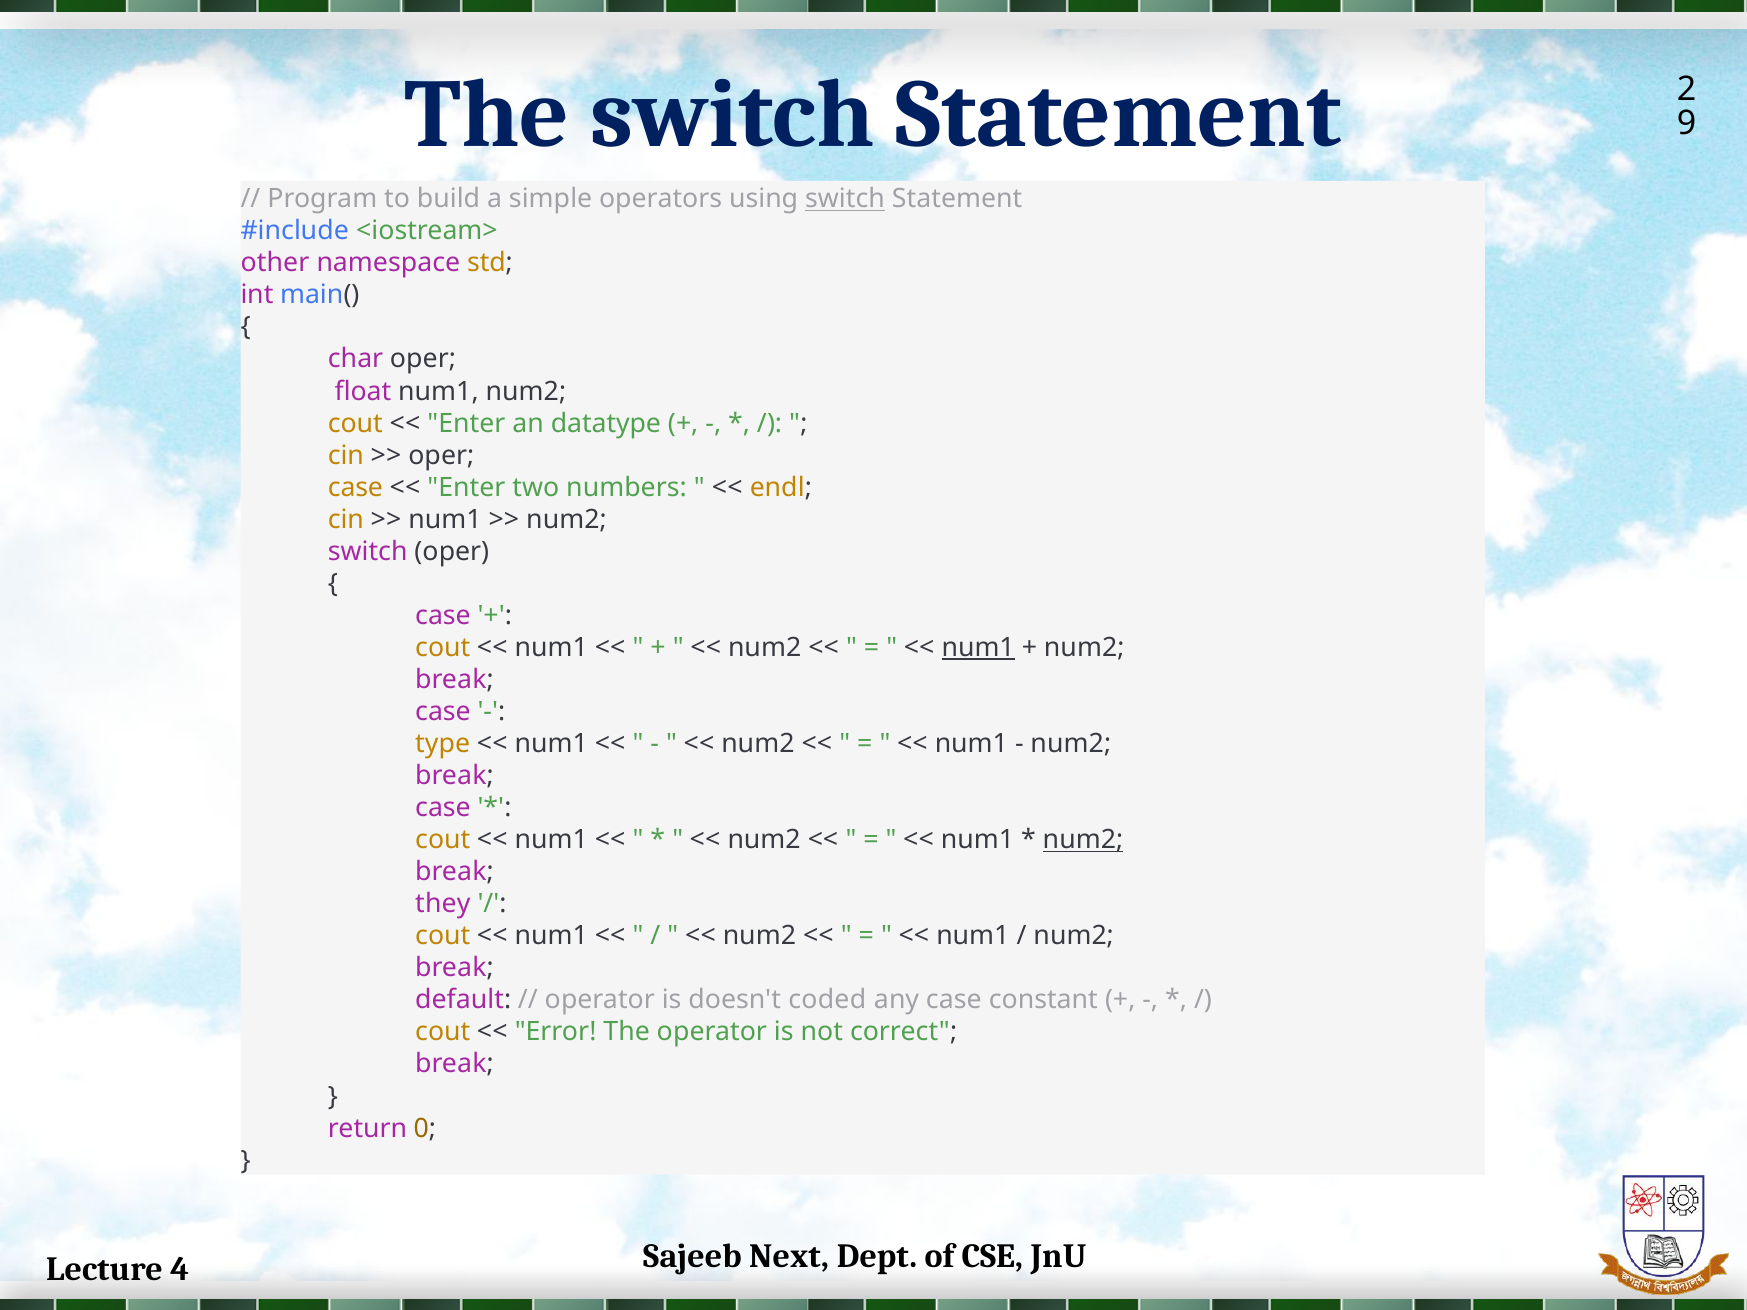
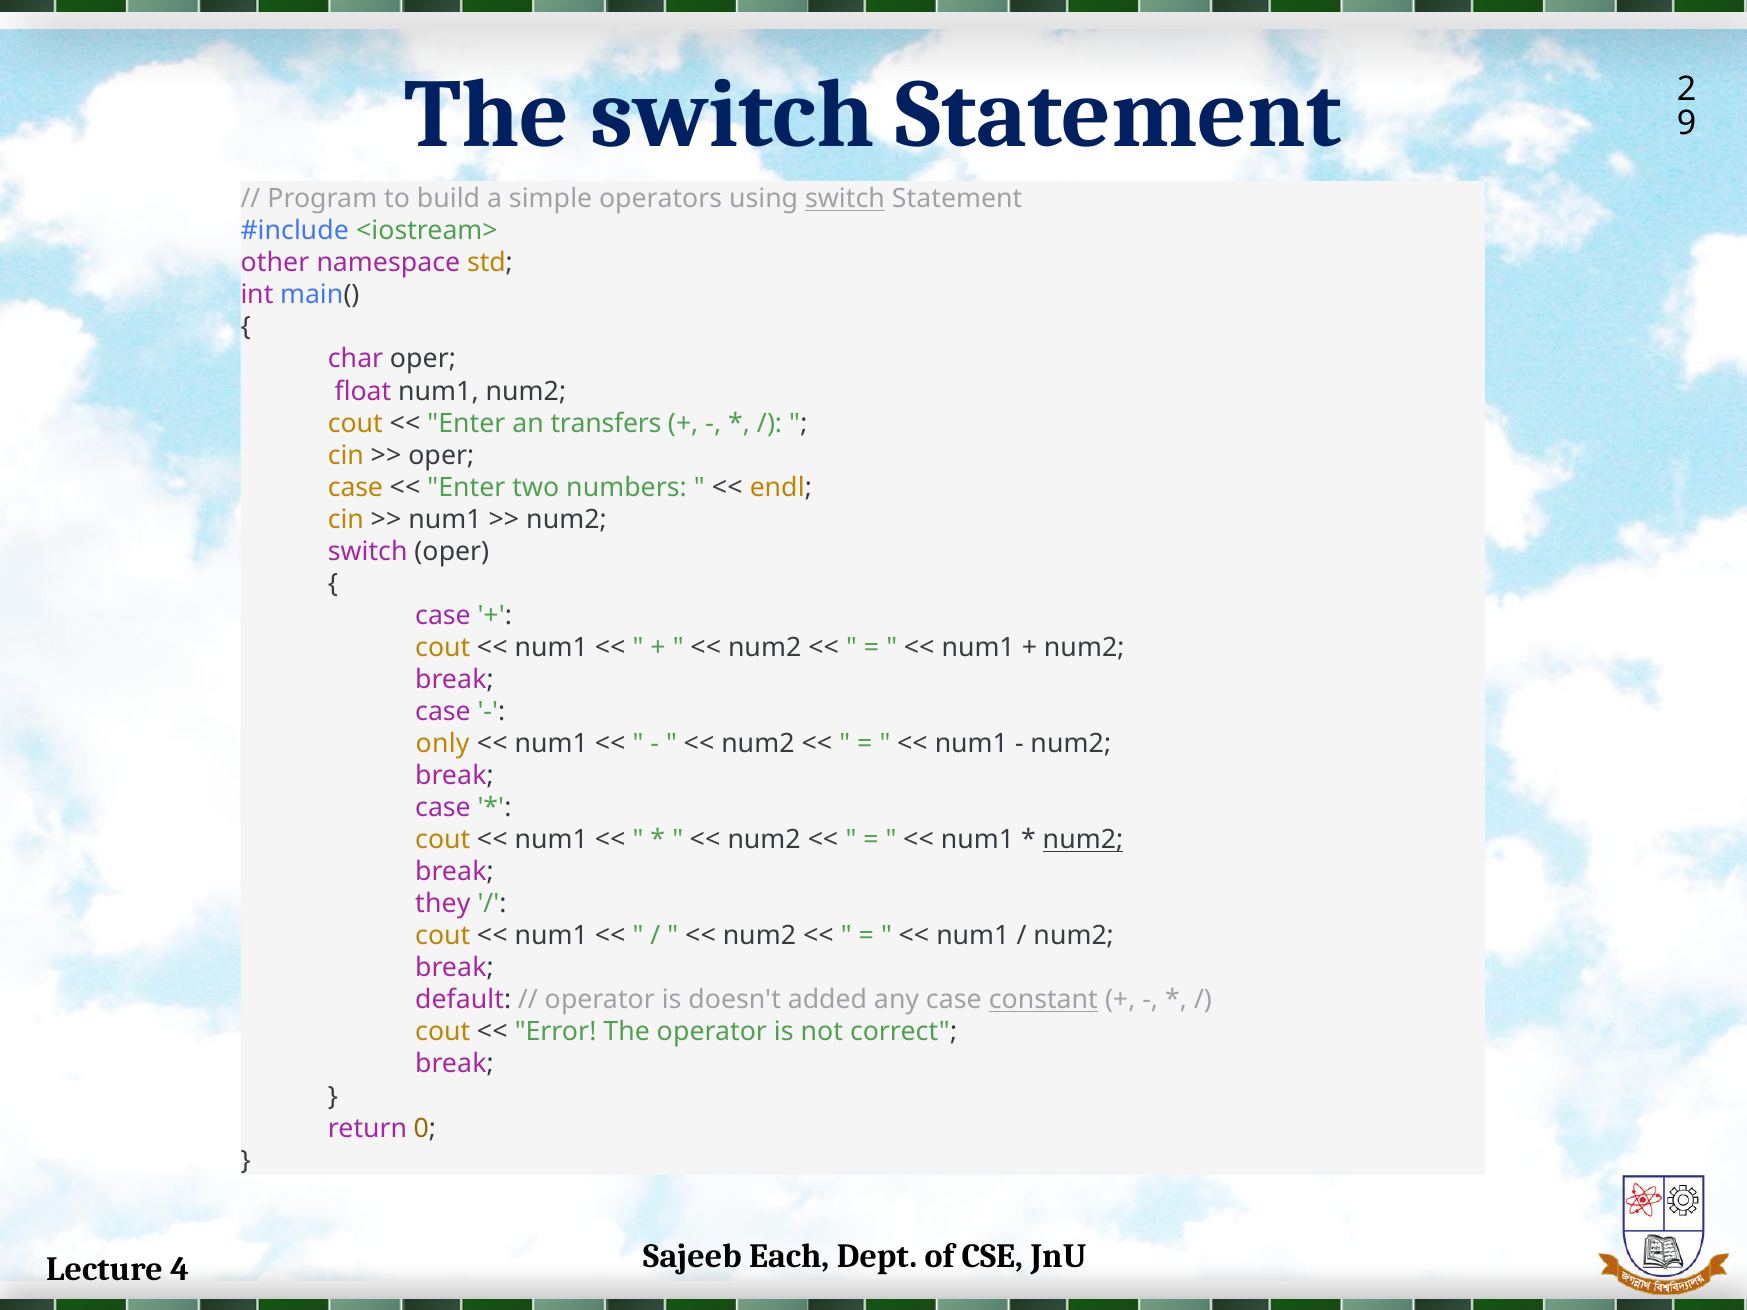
datatype: datatype -> transfers
num1 at (978, 648) underline: present -> none
type: type -> only
coded: coded -> added
constant underline: none -> present
Next: Next -> Each
